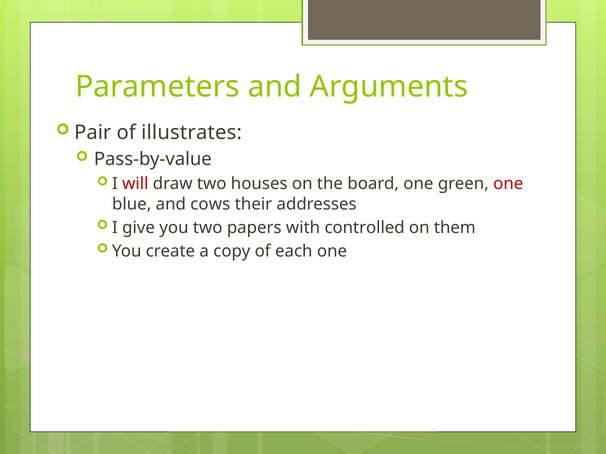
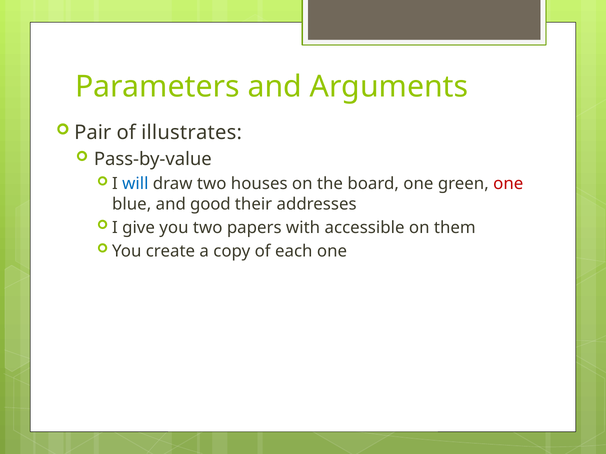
will colour: red -> blue
cows: cows -> good
controlled: controlled -> accessible
